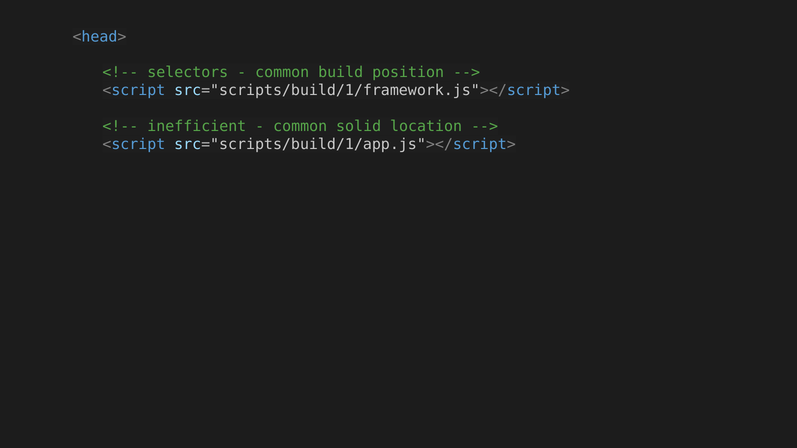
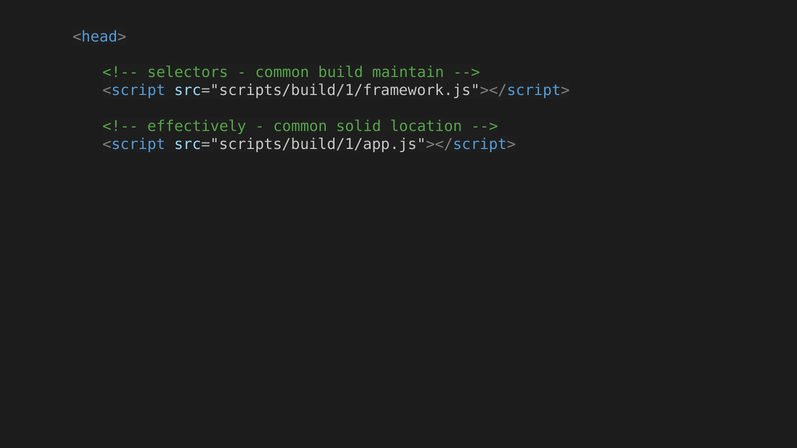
position: position -> maintain
inefficient: inefficient -> effectively
